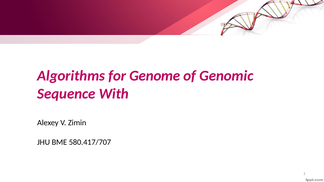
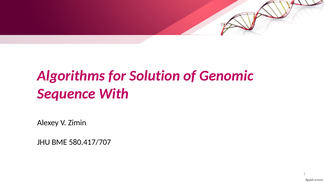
Genome: Genome -> Solution
